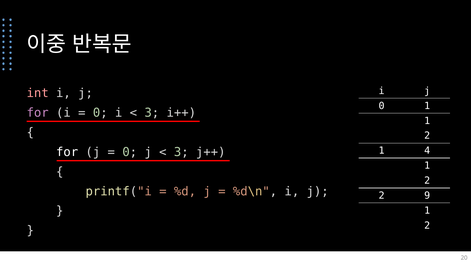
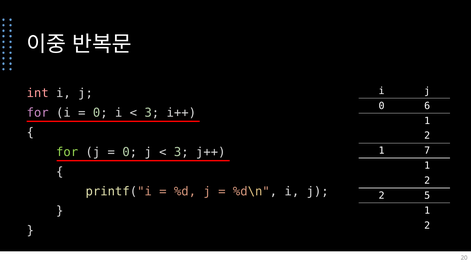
0 1: 1 -> 6
4: 4 -> 7
for at (67, 152) colour: white -> light green
9: 9 -> 5
